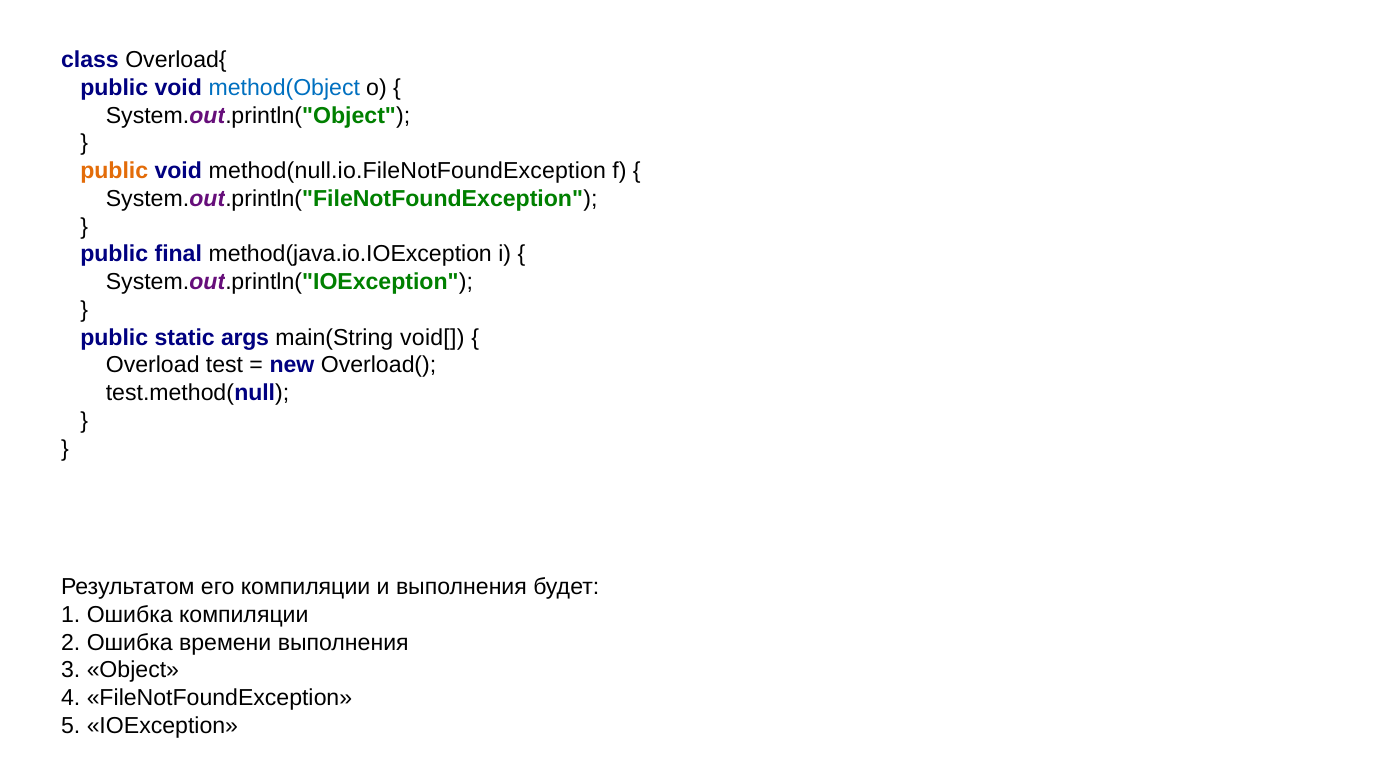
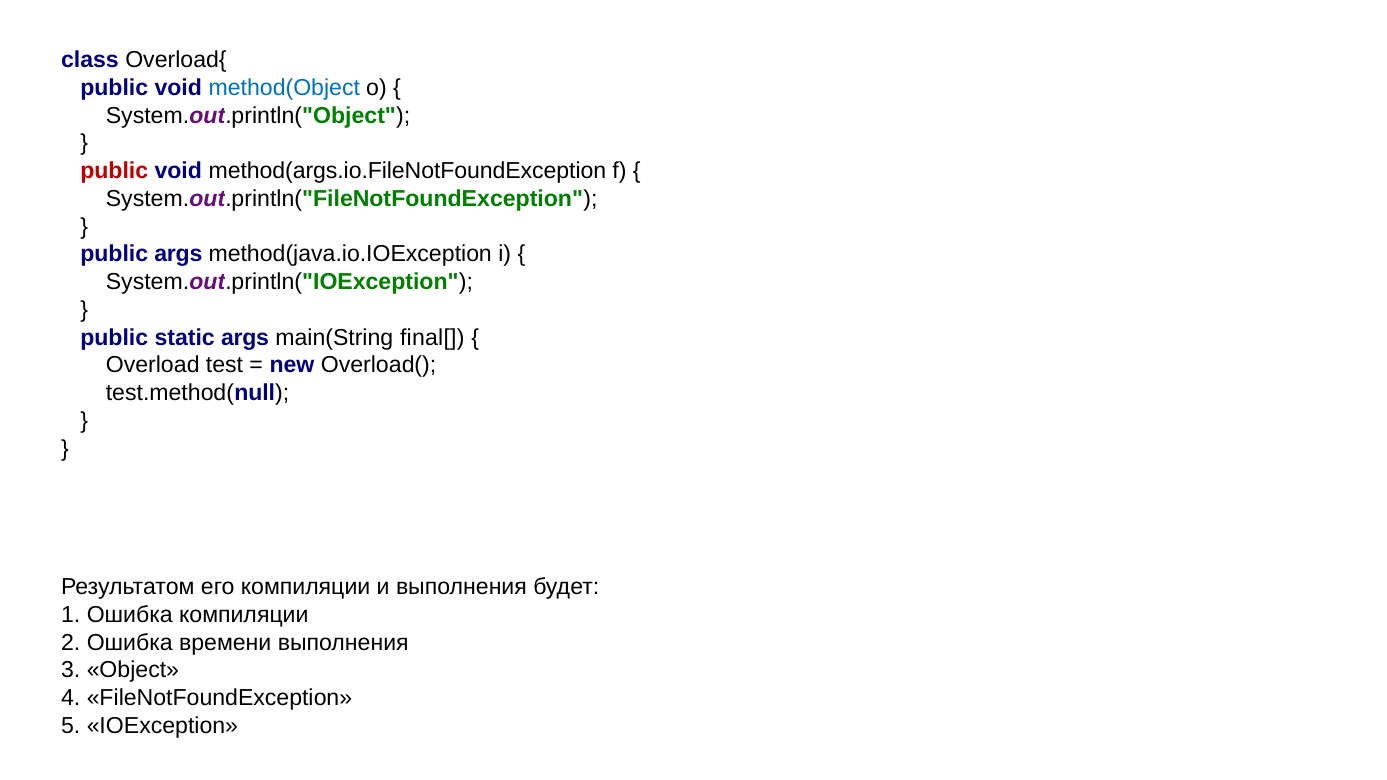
public at (114, 171) colour: orange -> red
method(null.io.FileNotFoundException: method(null.io.FileNotFoundException -> method(args.io.FileNotFoundException
public final: final -> args
void[: void[ -> final[
